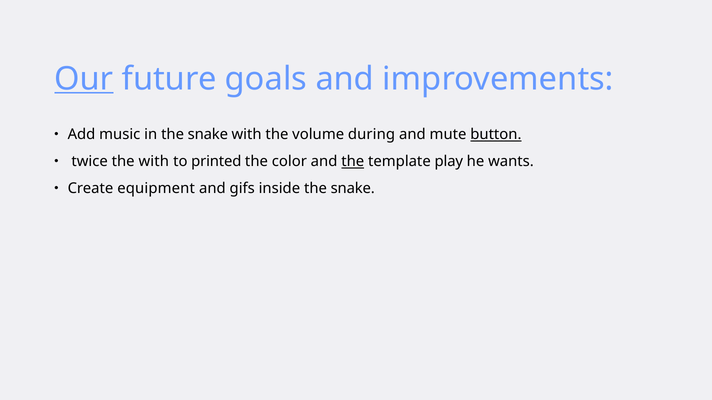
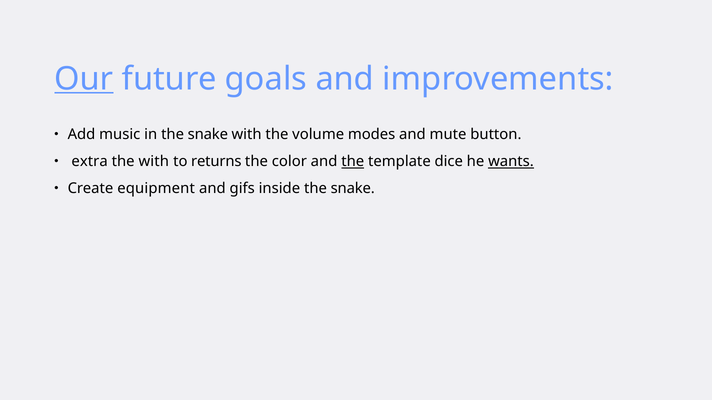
during: during -> modes
button underline: present -> none
twice: twice -> extra
printed: printed -> returns
play: play -> dice
wants underline: none -> present
